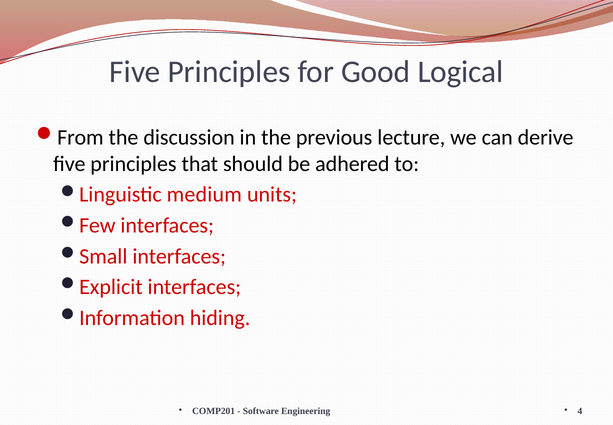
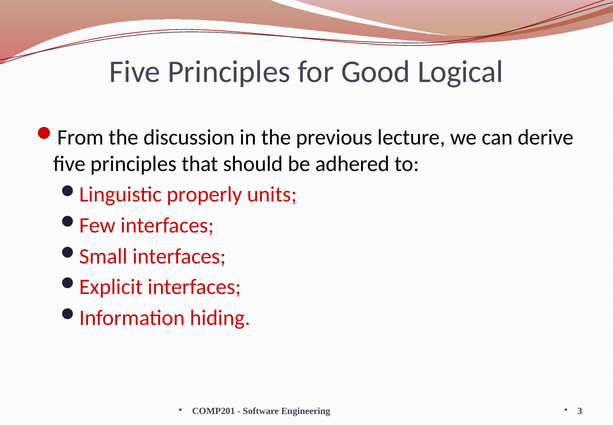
medium: medium -> properly
4: 4 -> 3
